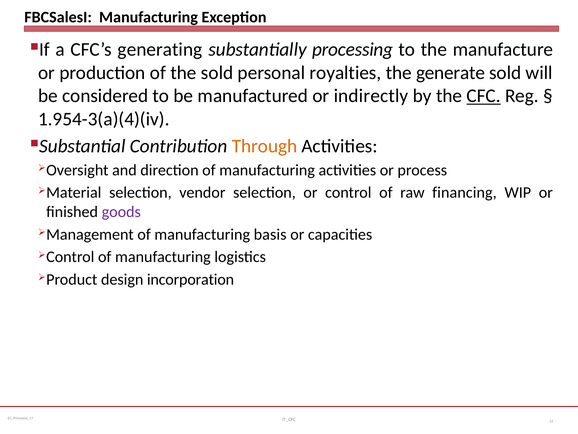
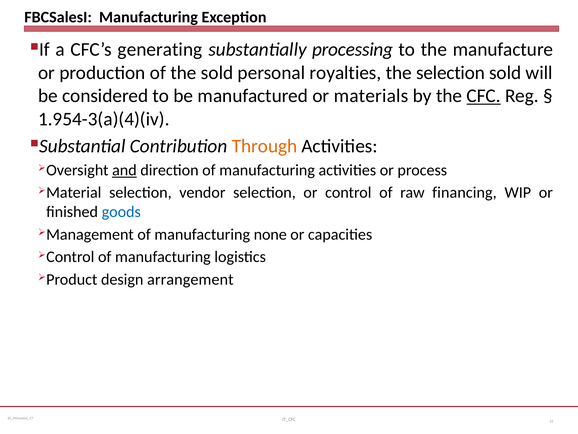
the generate: generate -> selection
indirectly: indirectly -> materials
and underline: none -> present
goods colour: purple -> blue
basis: basis -> none
incorporation: incorporation -> arrangement
